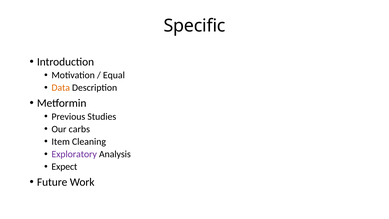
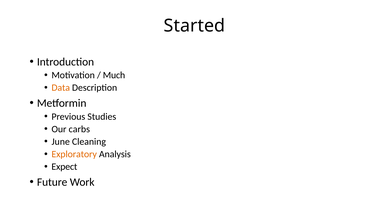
Specific: Specific -> Started
Equal: Equal -> Much
Item: Item -> June
Exploratory colour: purple -> orange
